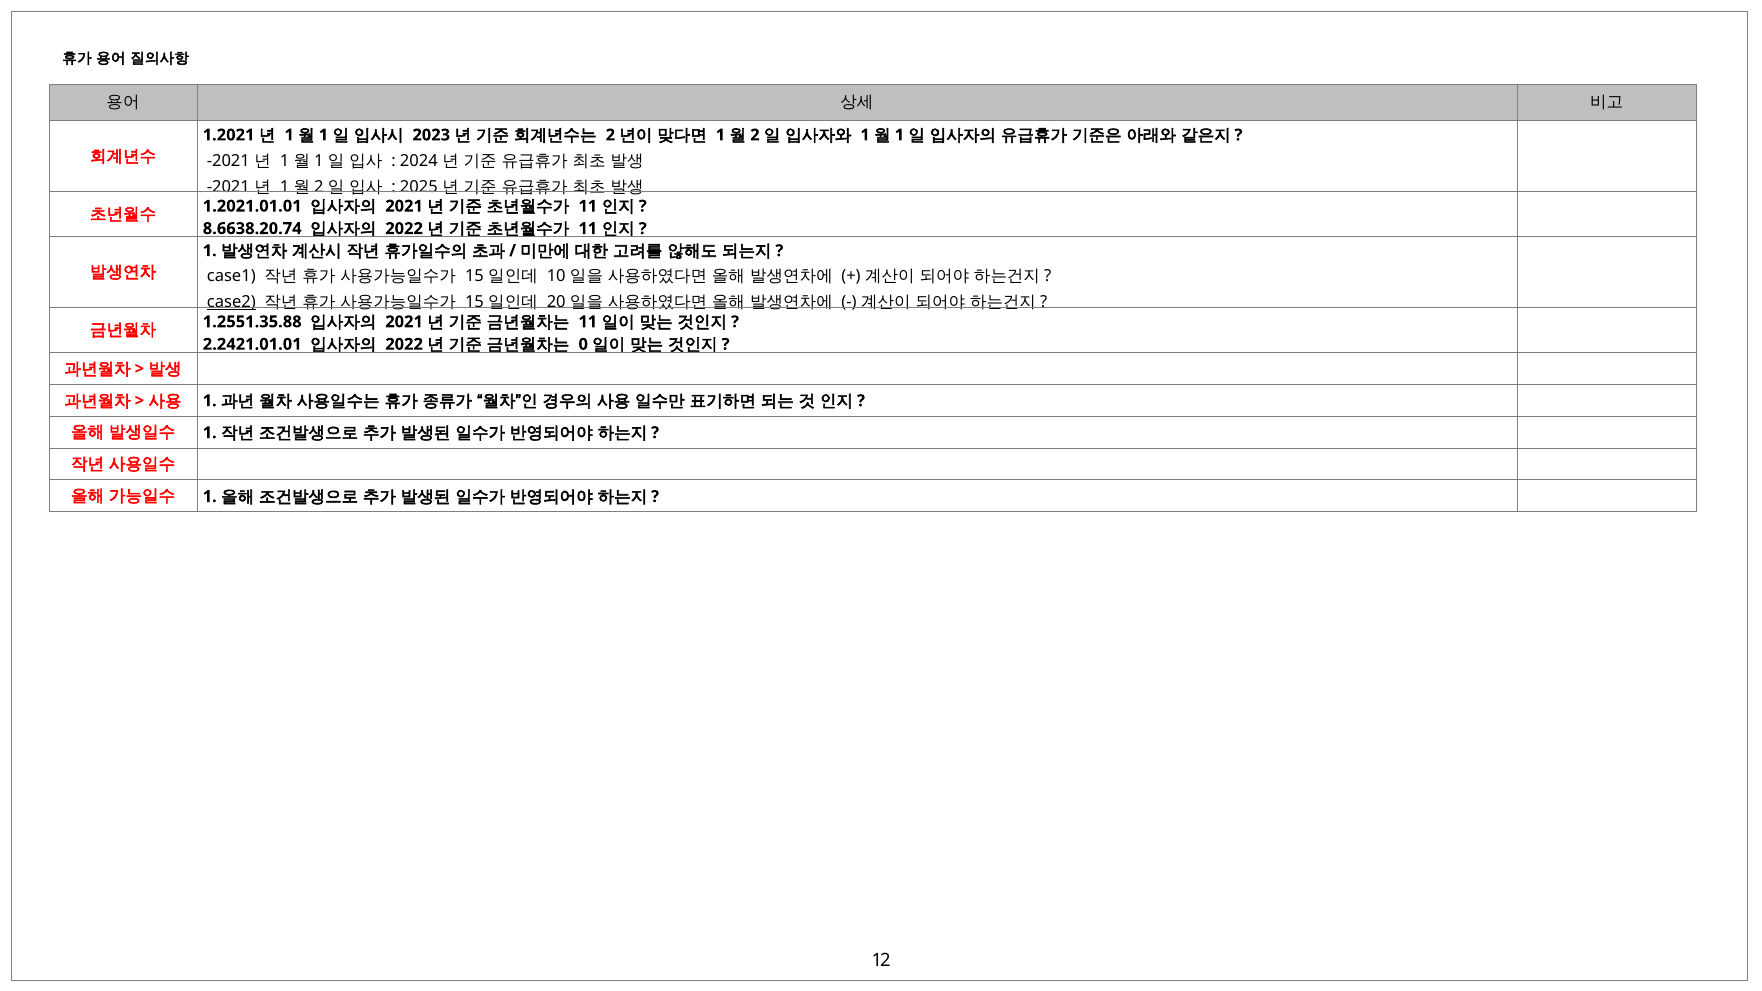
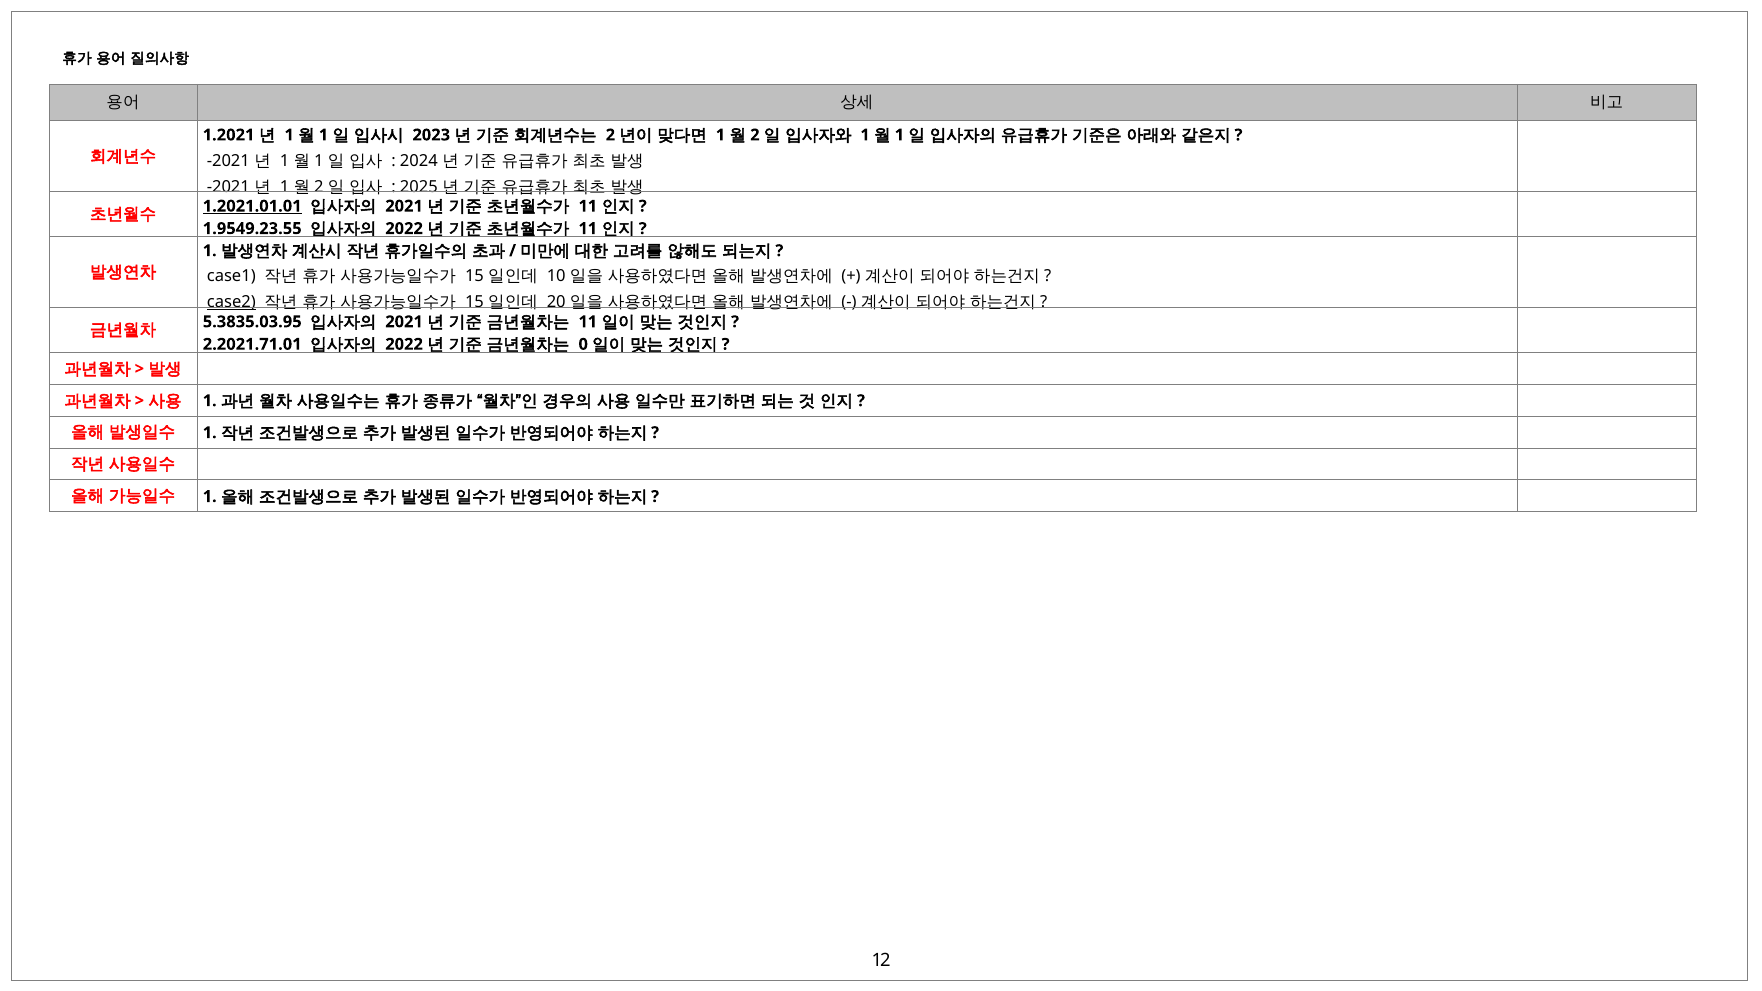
1.2021.01.01 underline: none -> present
8.6638.20.74: 8.6638.20.74 -> 1.9549.23.55
1.2551.35.88: 1.2551.35.88 -> 5.3835.03.95
2.2421.01.01: 2.2421.01.01 -> 2.2021.71.01
